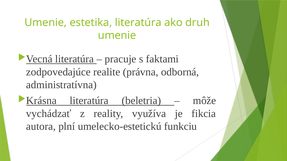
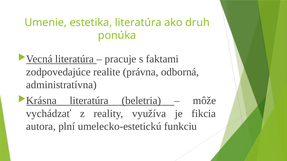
umenie at (117, 36): umenie -> ponúka
